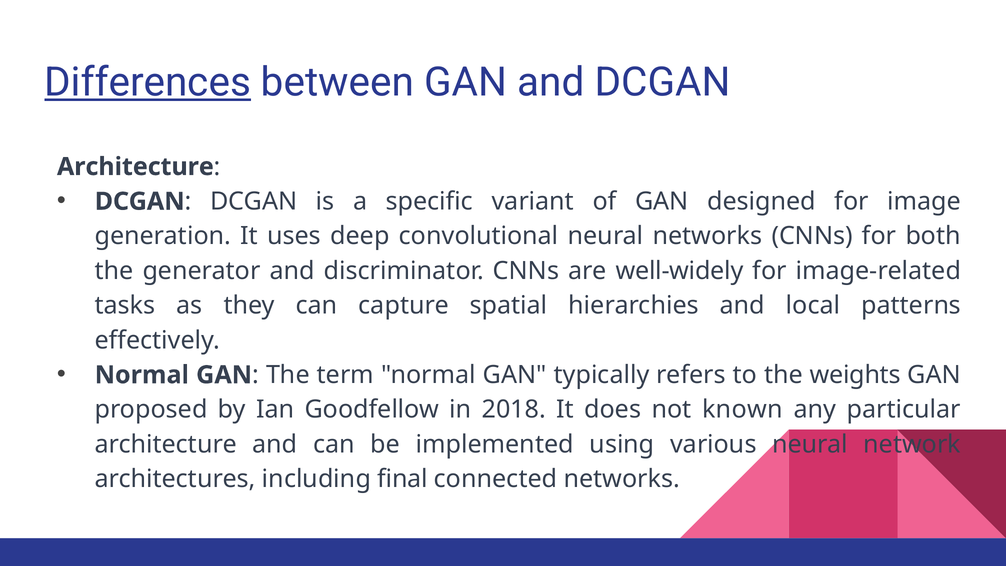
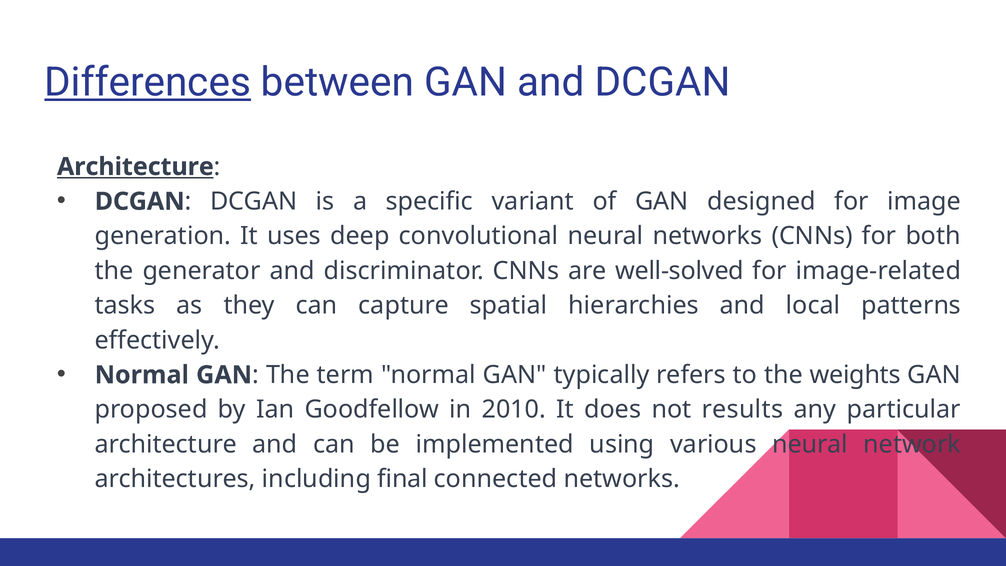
Architecture at (135, 167) underline: none -> present
well-widely: well-widely -> well-solved
2018: 2018 -> 2010
known: known -> results
